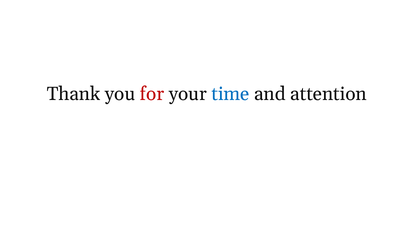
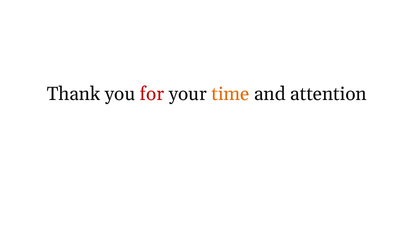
time colour: blue -> orange
